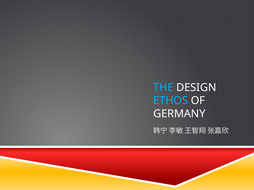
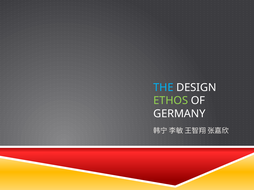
ETHOS colour: light blue -> light green
